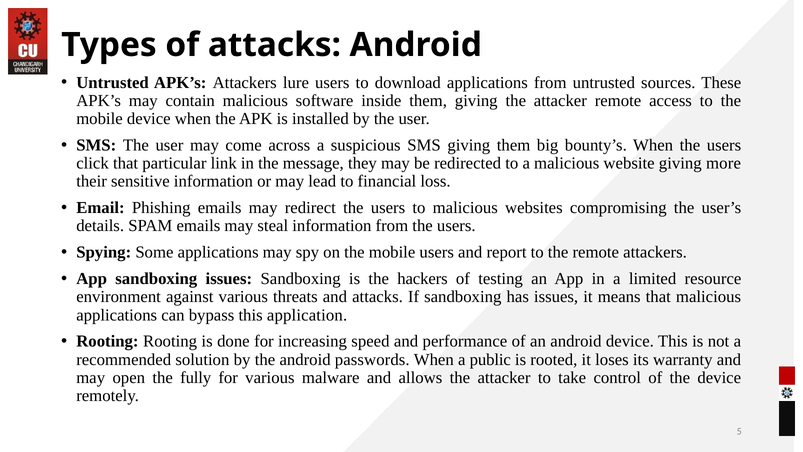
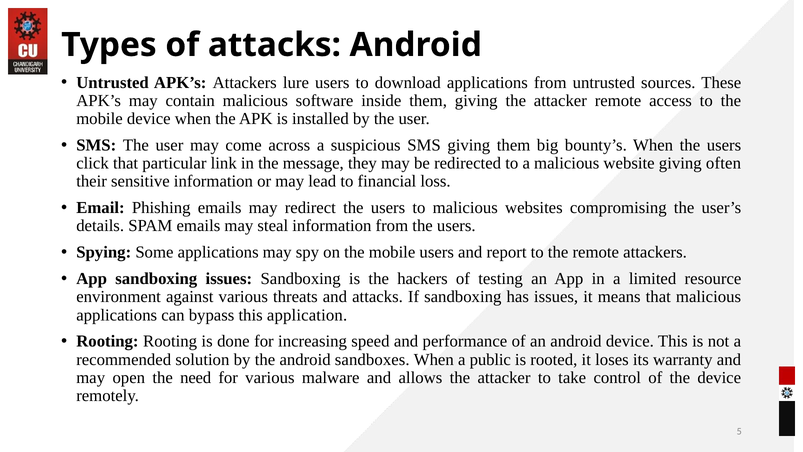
more: more -> often
passwords: passwords -> sandboxes
fully: fully -> need
